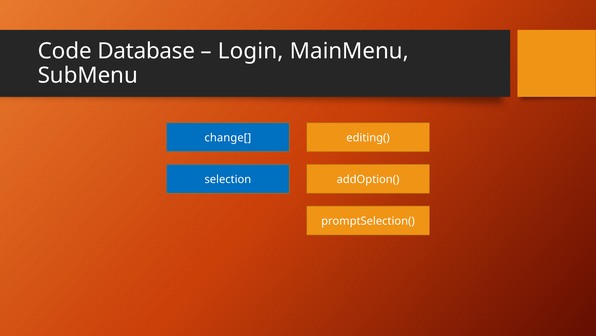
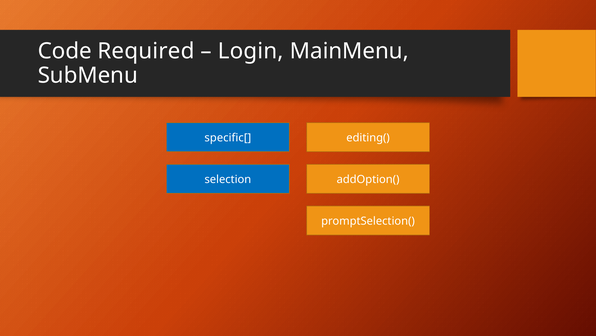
Database: Database -> Required
change[: change[ -> specific[
